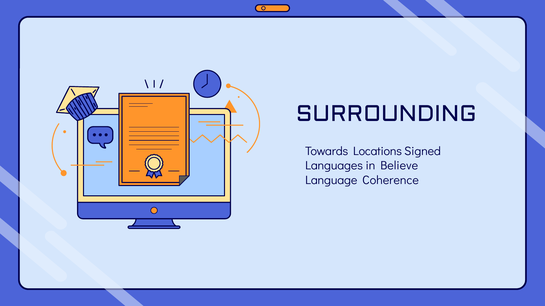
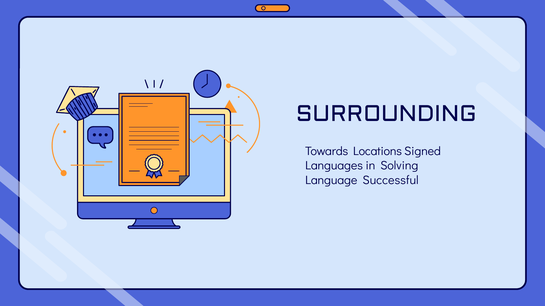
Believe: Believe -> Solving
Coherence: Coherence -> Successful
